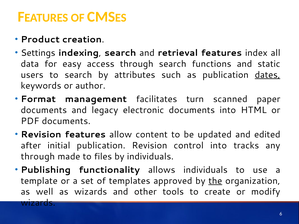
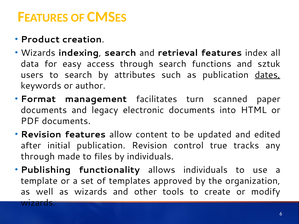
Settings at (38, 53): Settings -> Wizards
static: static -> sztuk
control into: into -> true
the underline: present -> none
